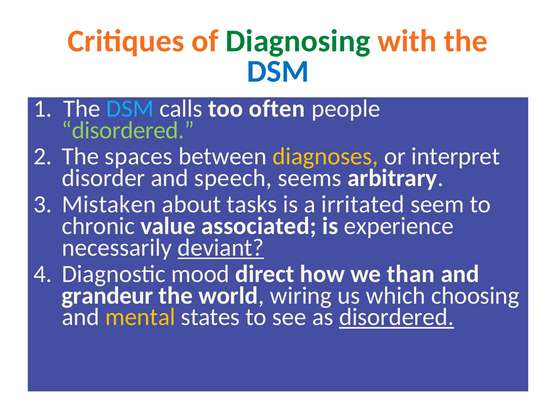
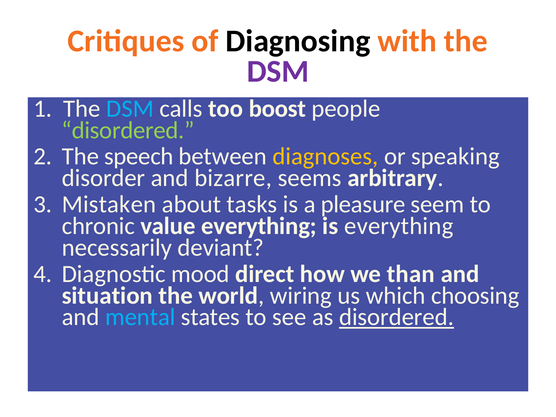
Diagnosing colour: green -> black
DSM at (278, 71) colour: blue -> purple
often: often -> boost
spaces: spaces -> speech
interpret: interpret -> speaking
speech: speech -> bizarre
irritated: irritated -> pleasure
value associated: associated -> everything
is experience: experience -> everything
deviant underline: present -> none
grandeur: grandeur -> situation
mental colour: yellow -> light blue
